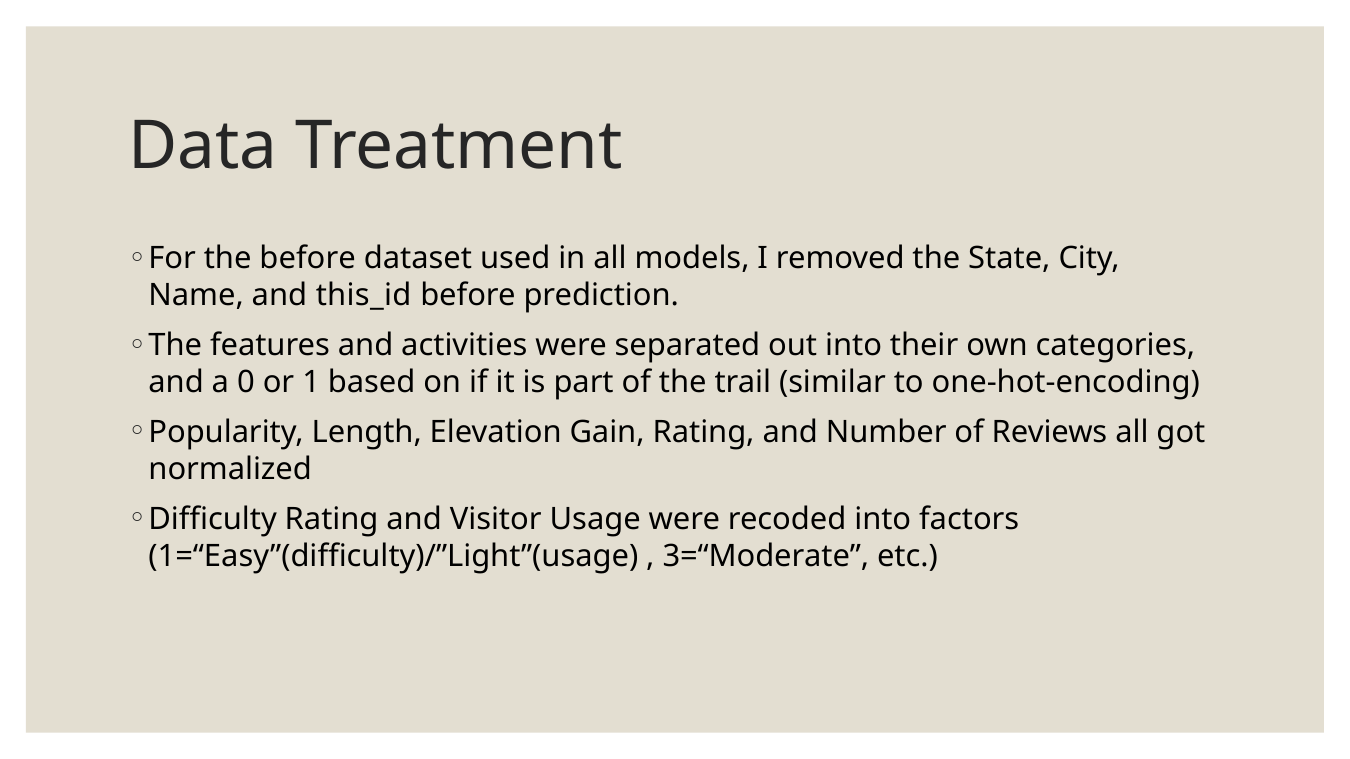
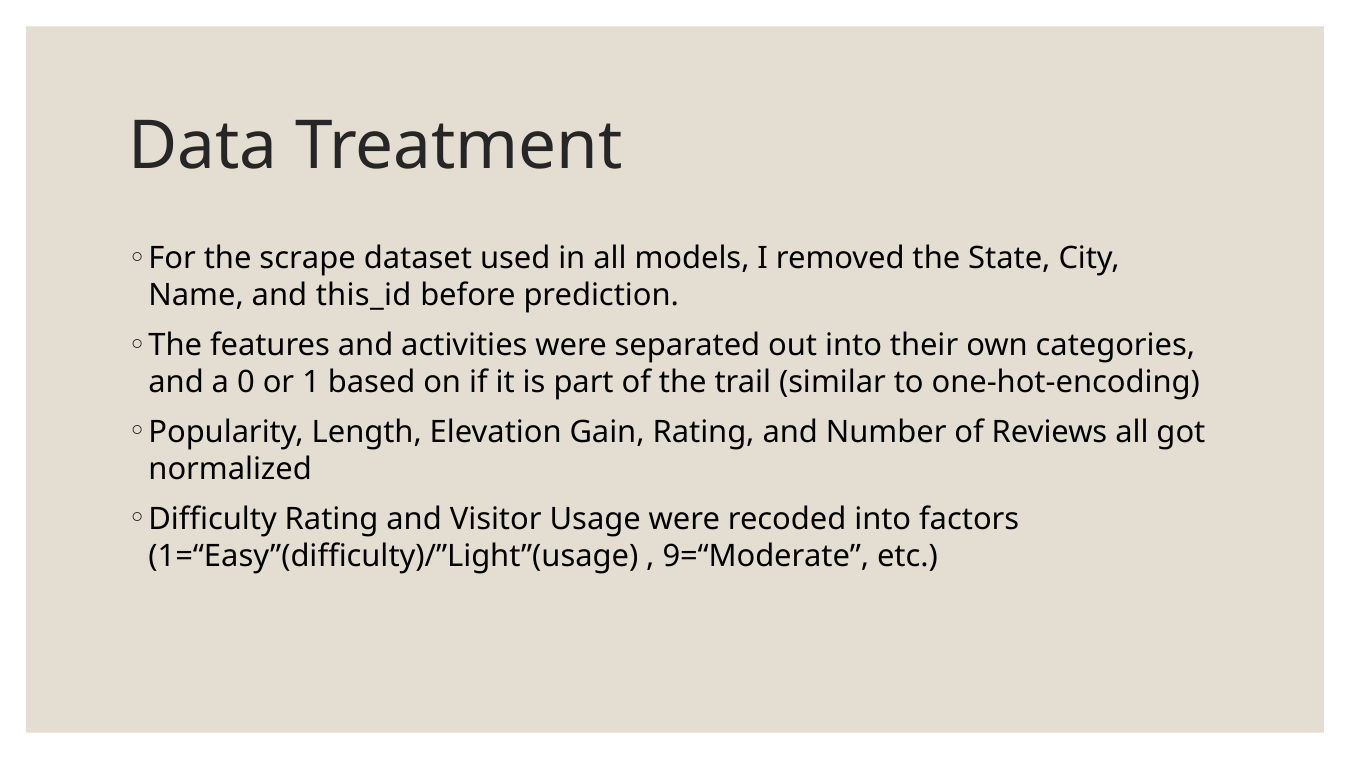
the before: before -> scrape
3=“Moderate: 3=“Moderate -> 9=“Moderate
